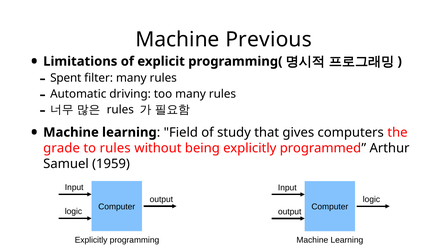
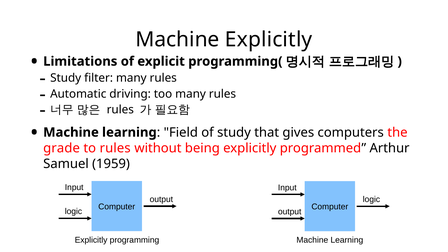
Machine Previous: Previous -> Explicitly
Spent at (66, 78): Spent -> Study
